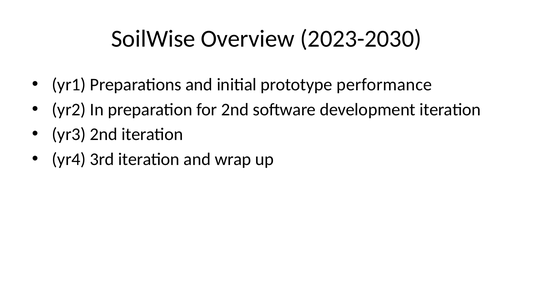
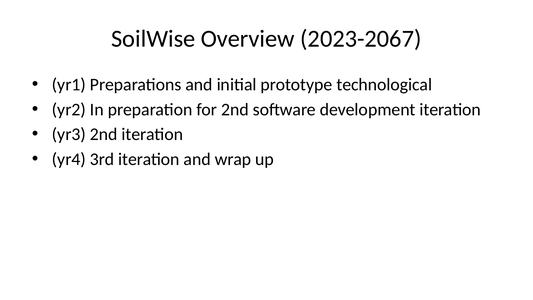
2023-2030: 2023-2030 -> 2023-2067
performance: performance -> technological
